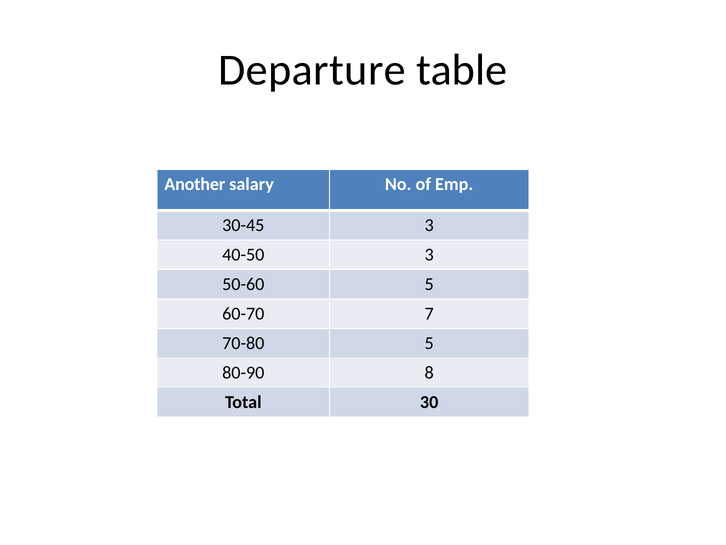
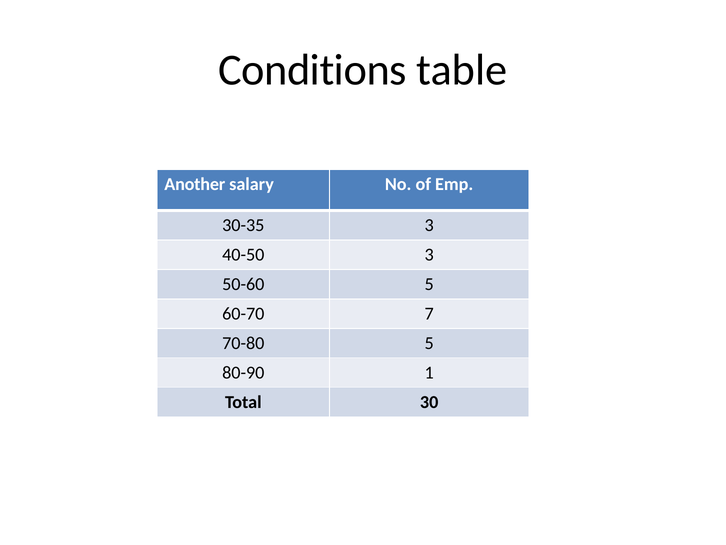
Departure: Departure -> Conditions
30-45: 30-45 -> 30-35
8: 8 -> 1
